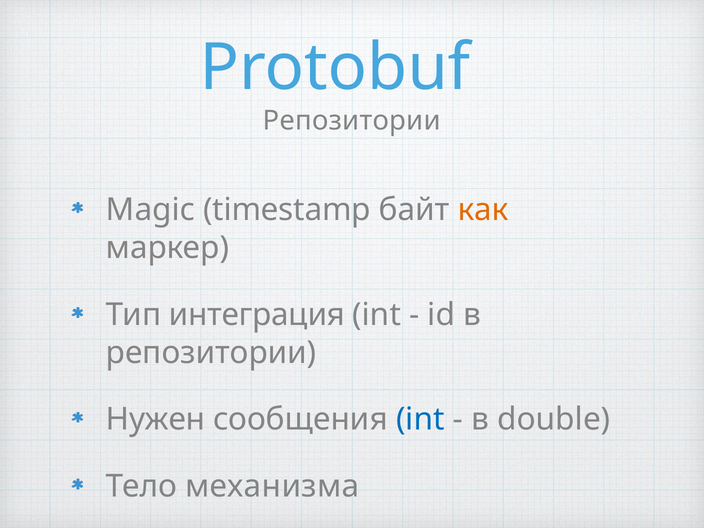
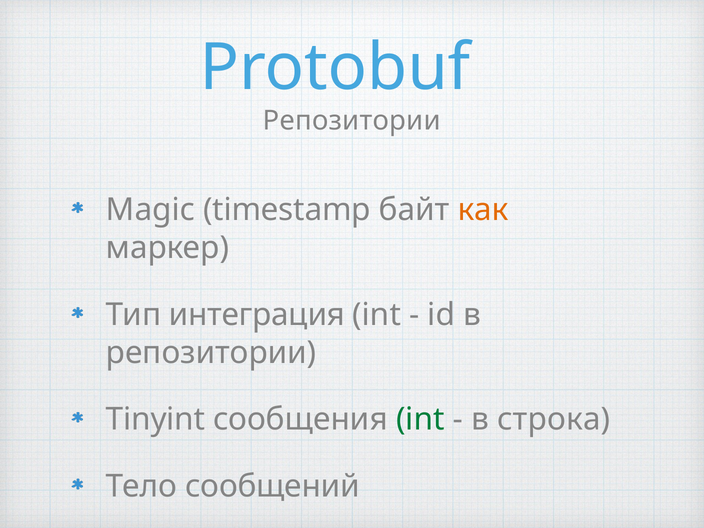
Нужен: Нужен -> Tinyint
int at (420, 419) colour: blue -> green
double: double -> строка
механизма: механизма -> сообщений
